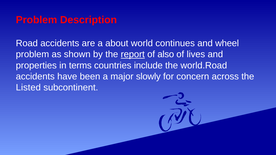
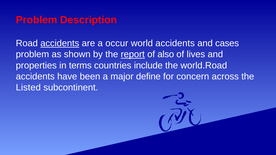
accidents at (60, 43) underline: none -> present
about: about -> occur
world continues: continues -> accidents
wheel: wheel -> cases
slowly: slowly -> define
